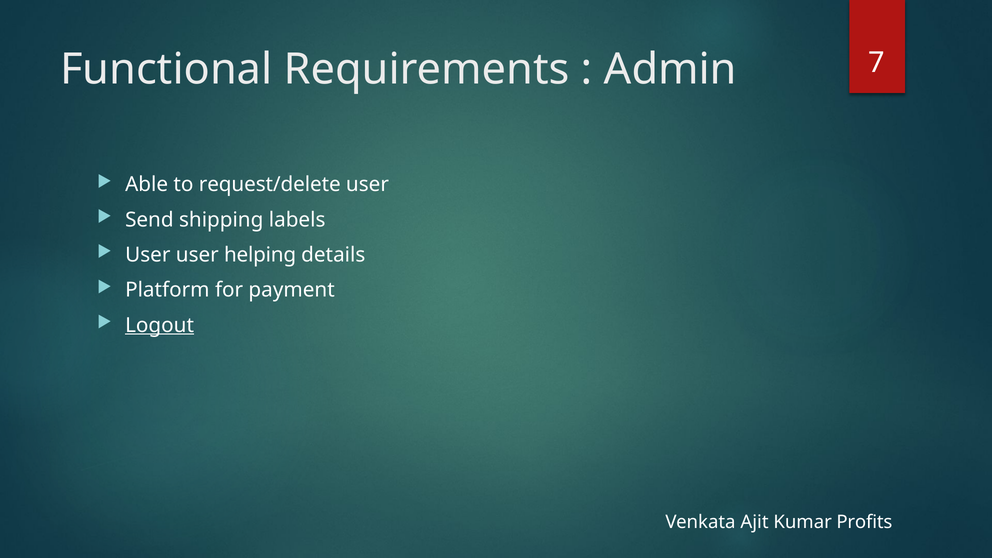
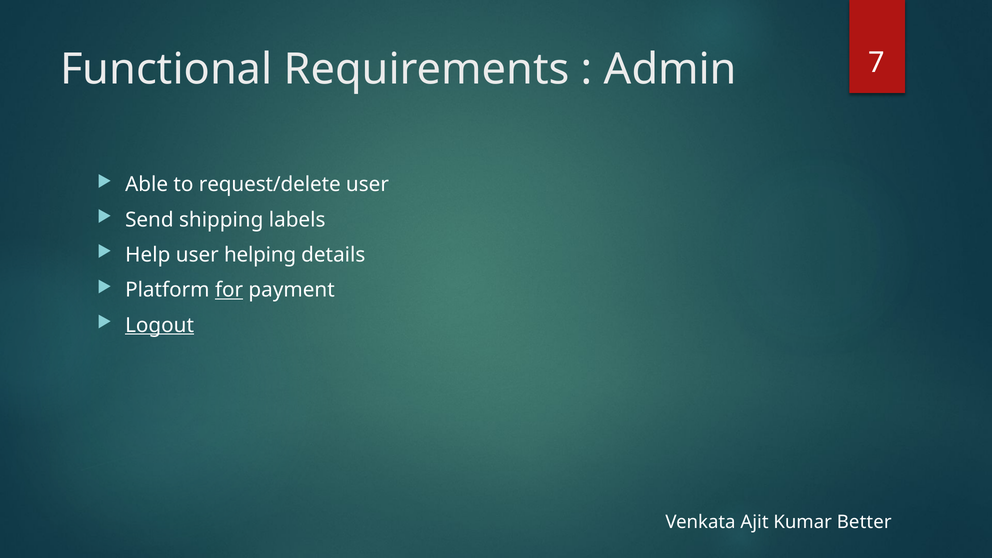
User at (148, 255): User -> Help
for underline: none -> present
Profits: Profits -> Better
